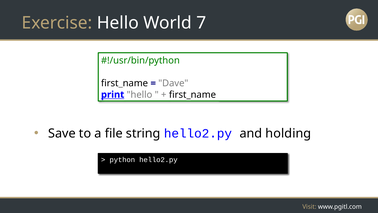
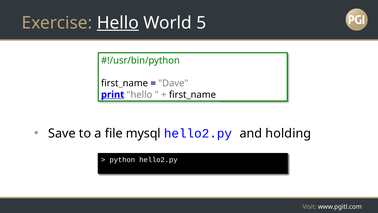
Hello at (118, 23) underline: none -> present
7: 7 -> 5
string: string -> mysql
